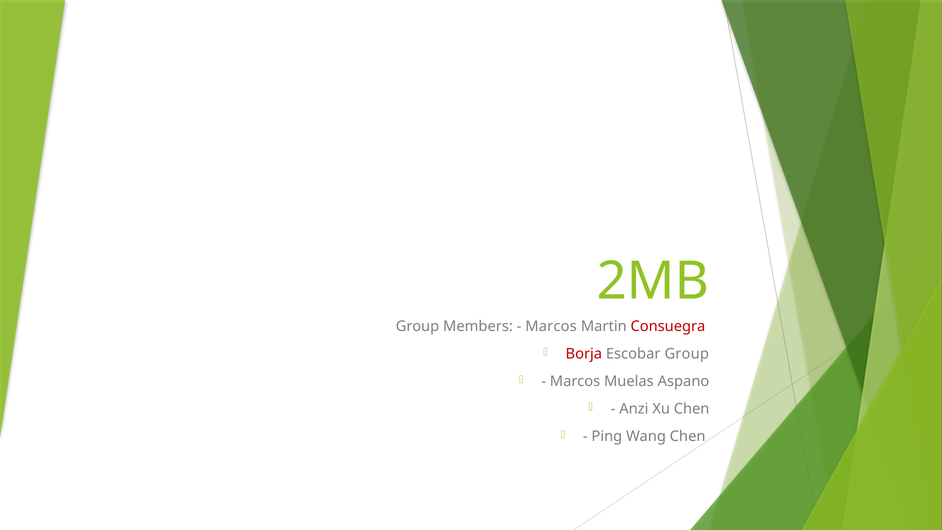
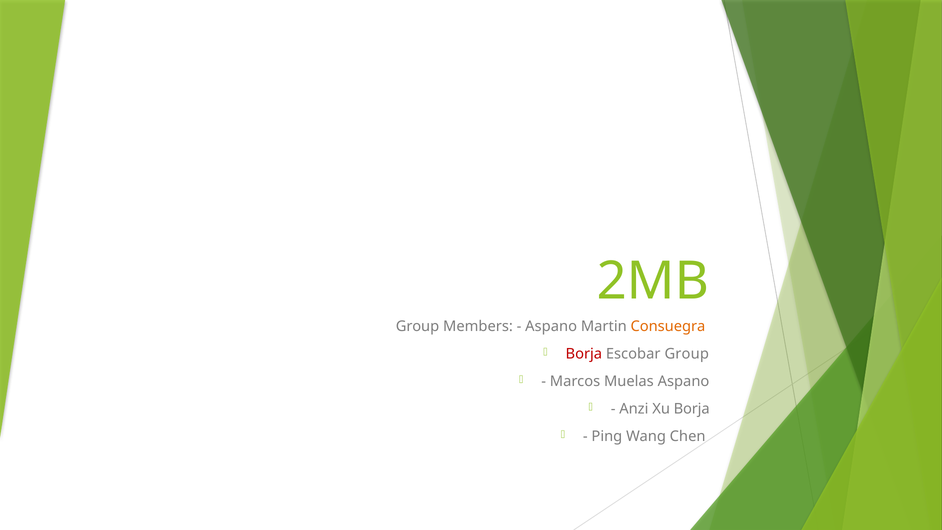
Marcos at (551, 326): Marcos -> Aspano
Consuegra colour: red -> orange
Xu Chen: Chen -> Borja
